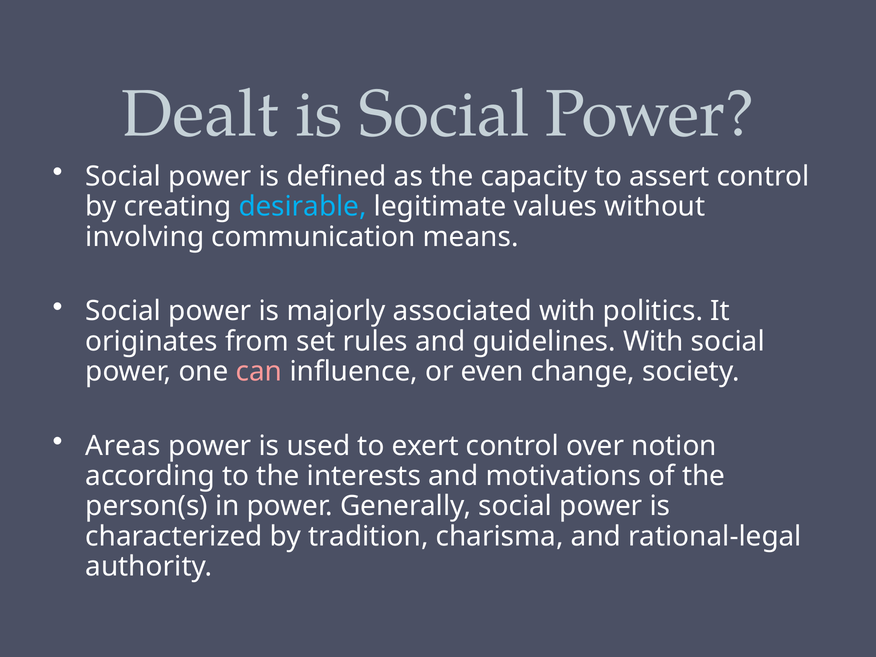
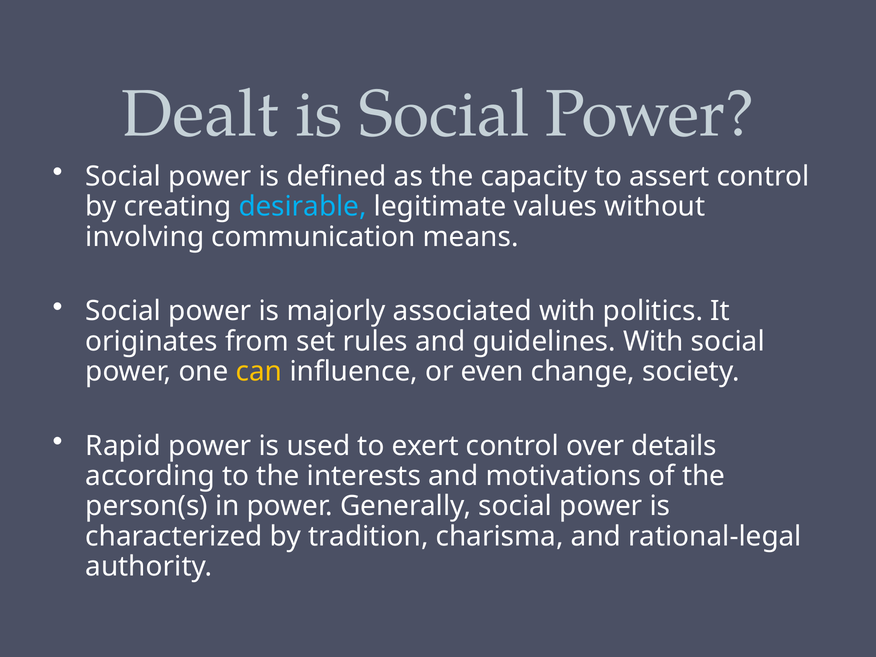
can colour: pink -> yellow
Areas: Areas -> Rapid
notion: notion -> details
